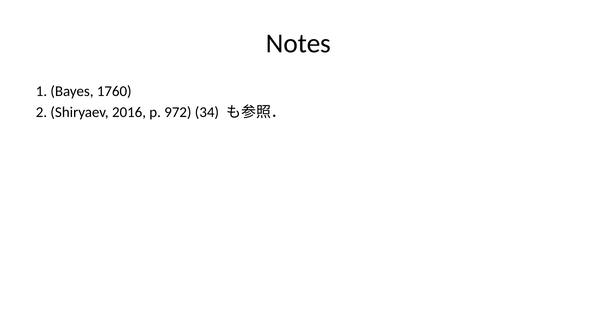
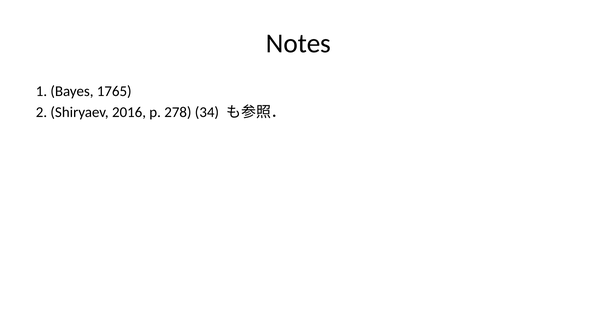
1760: 1760 -> 1765
972: 972 -> 278
